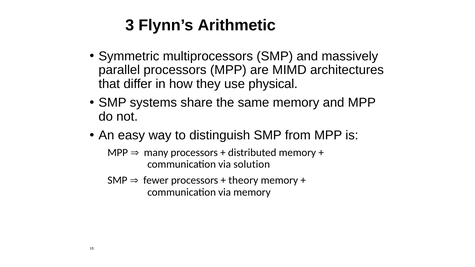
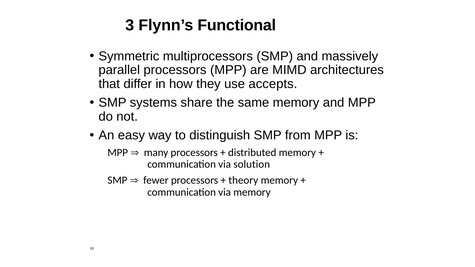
Arithmetic: Arithmetic -> Functional
physical: physical -> accepts
